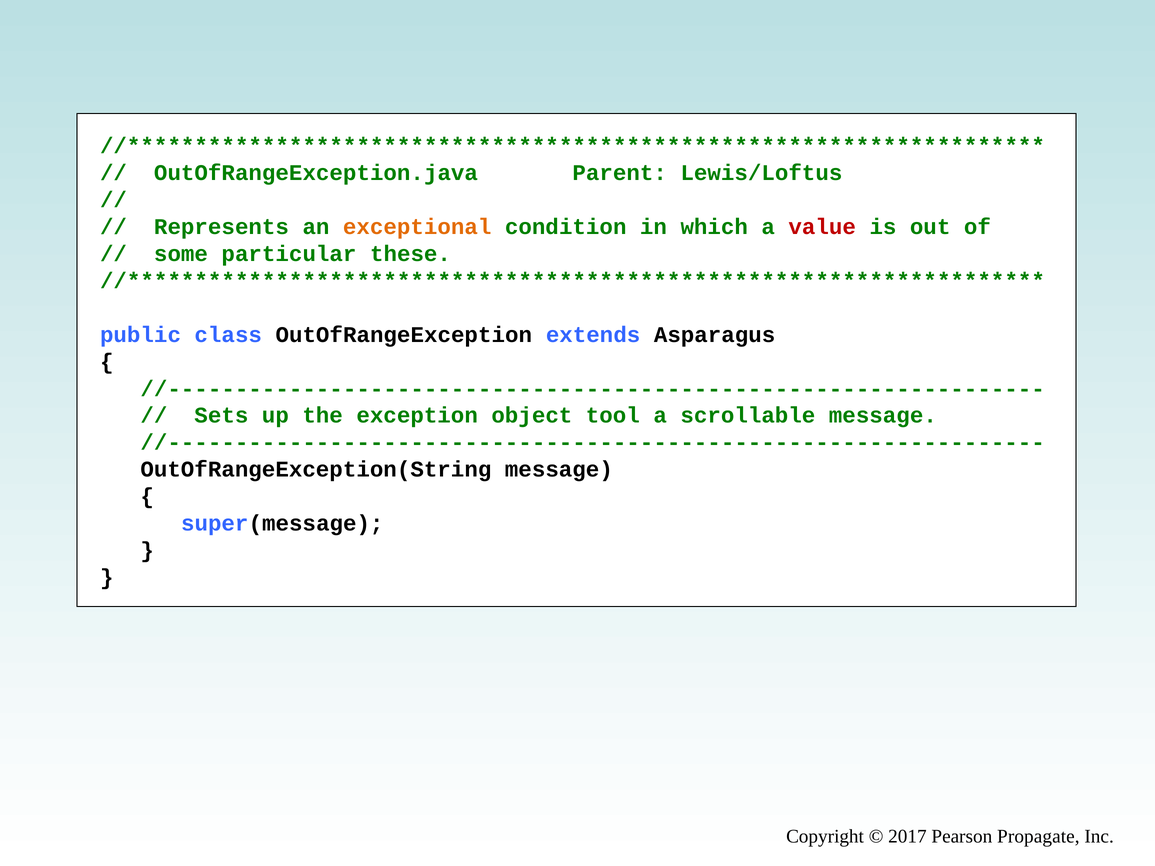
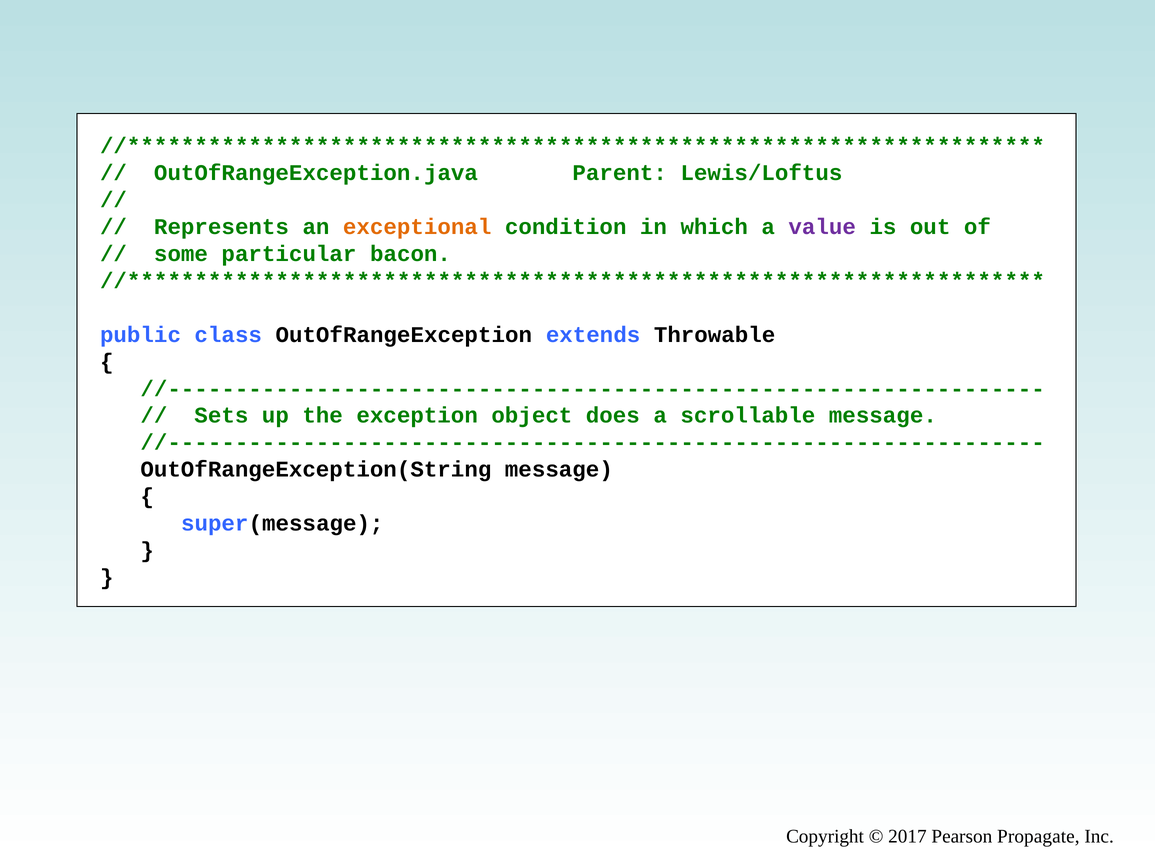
value colour: red -> purple
these: these -> bacon
Asparagus: Asparagus -> Throwable
tool: tool -> does
